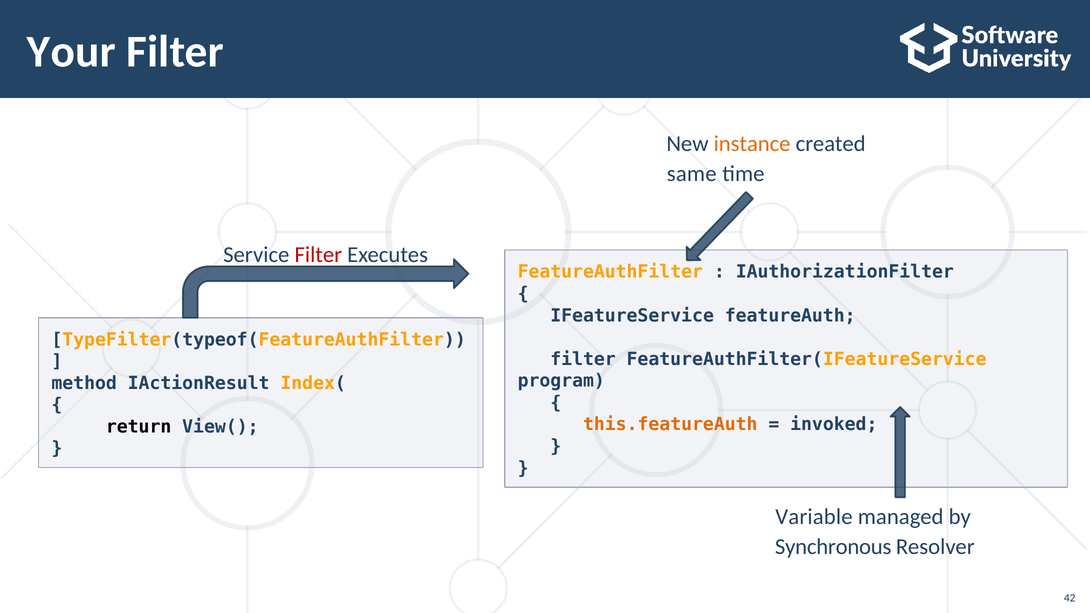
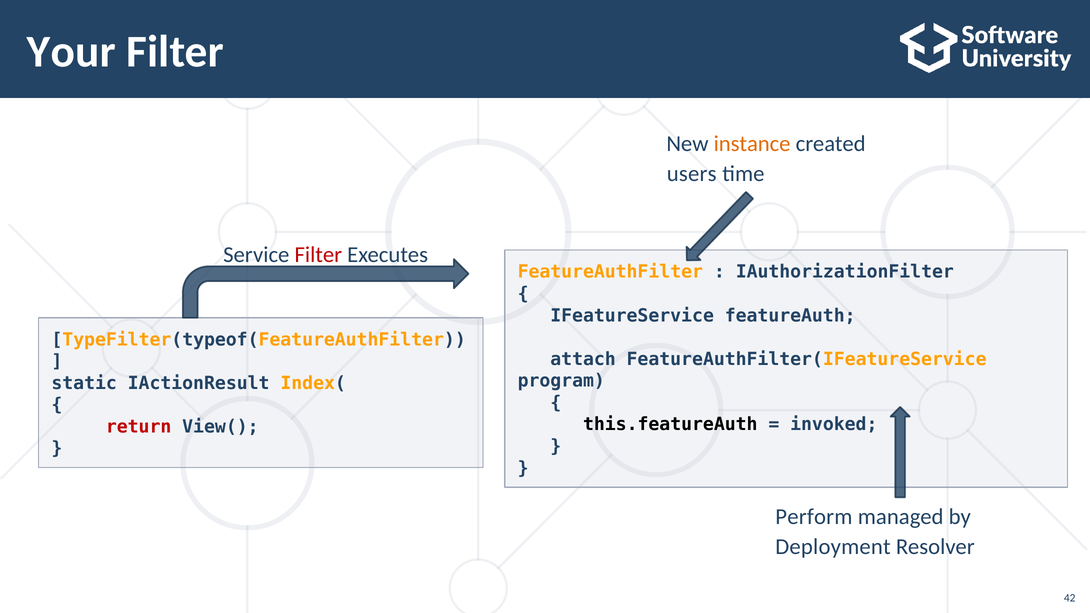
same: same -> users
filter at (583, 359): filter -> attach
method: method -> static
this.featureAuth colour: orange -> black
return colour: black -> red
Variable: Variable -> Perform
Synchronous: Synchronous -> Deployment
